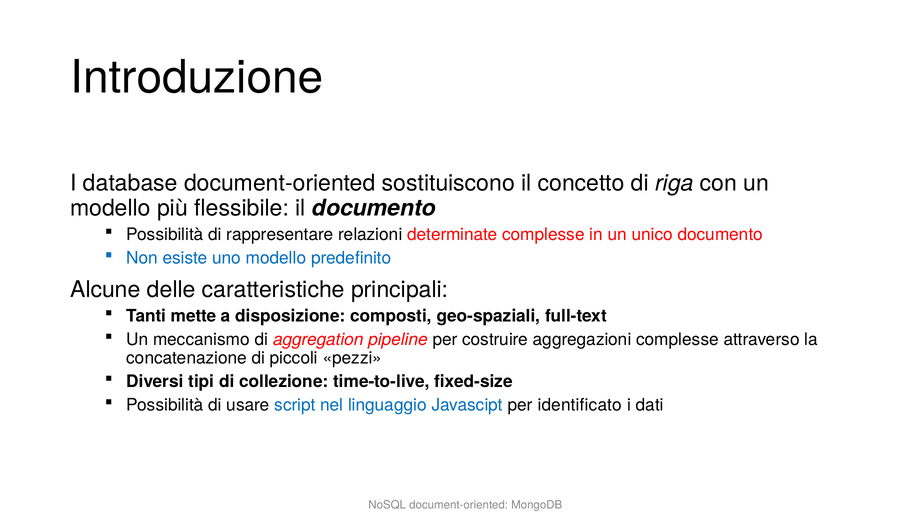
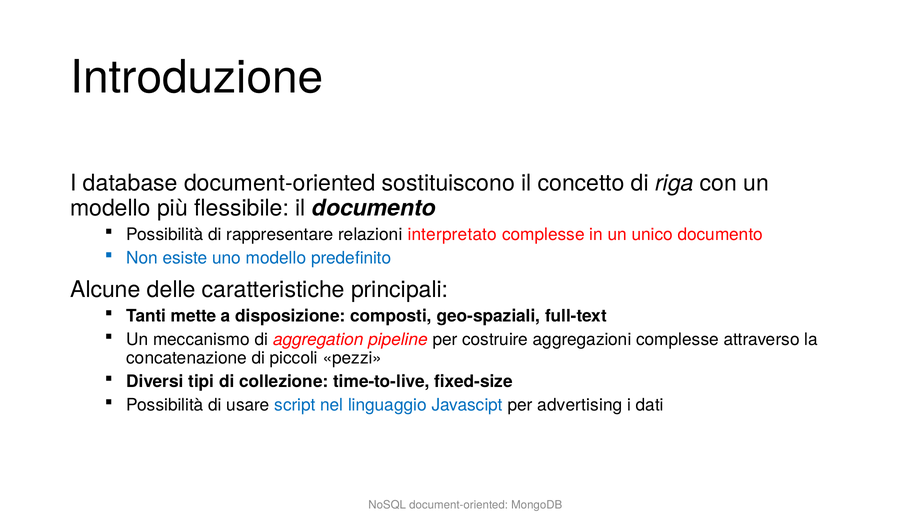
determinate: determinate -> interpretato
identificato: identificato -> advertising
